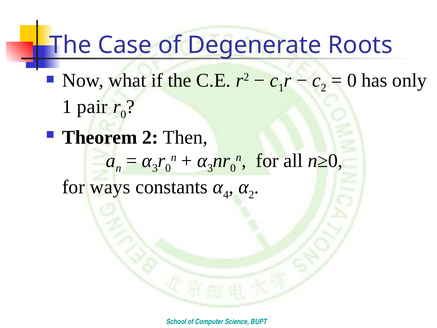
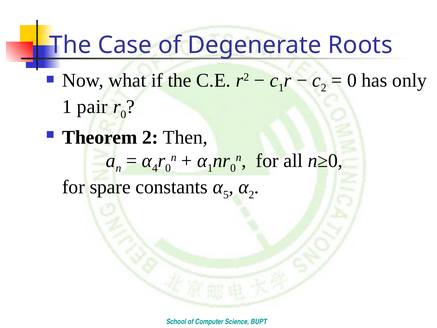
3 at (155, 168): 3 -> 4
3 at (210, 168): 3 -> 1
ways: ways -> spare
4: 4 -> 5
